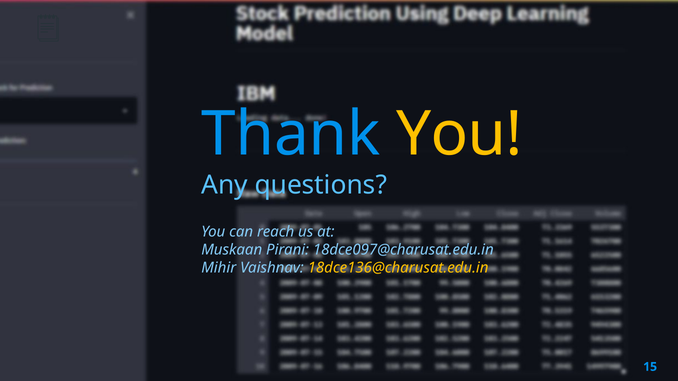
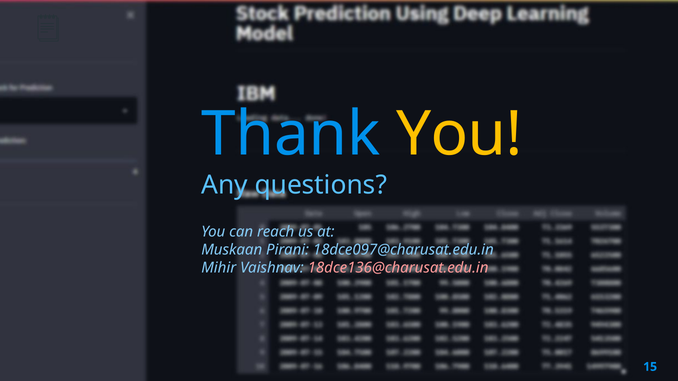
18dce136@charusat.edu.in colour: yellow -> pink
